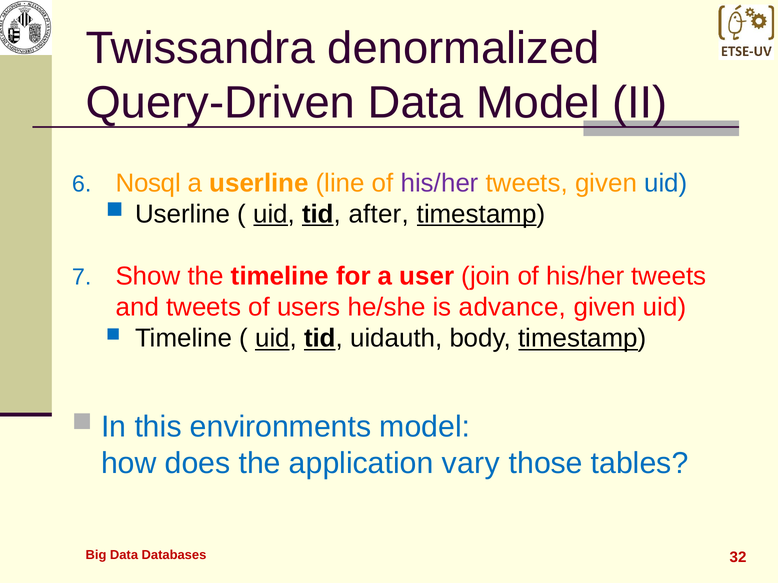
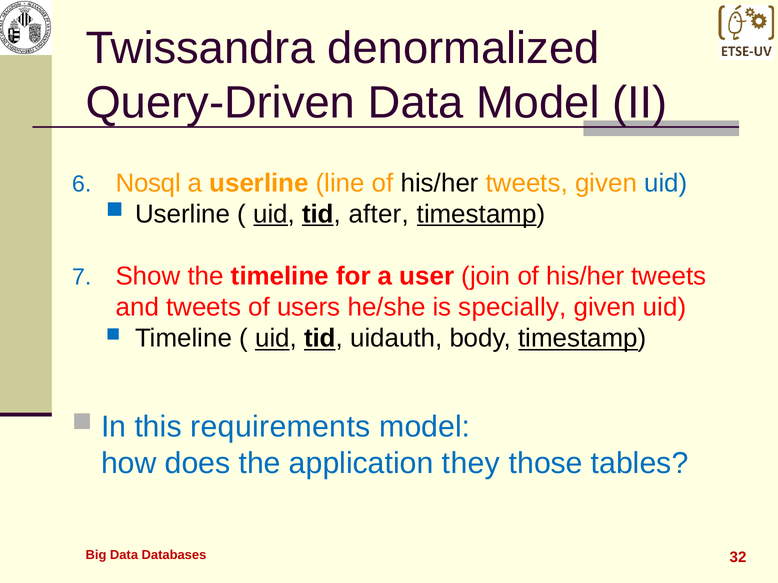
his/her at (440, 183) colour: purple -> black
advance: advance -> specially
environments: environments -> requirements
vary: vary -> they
